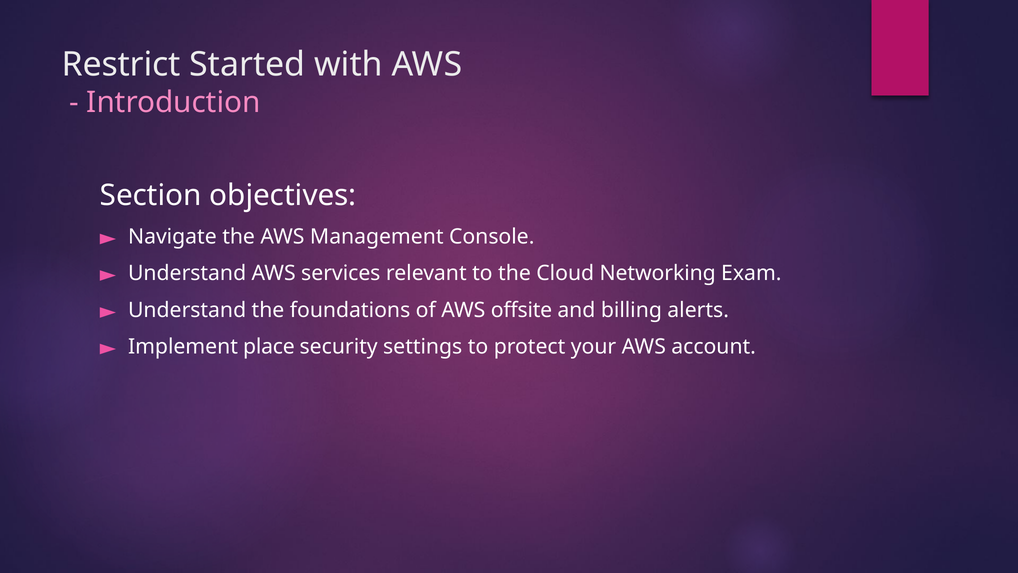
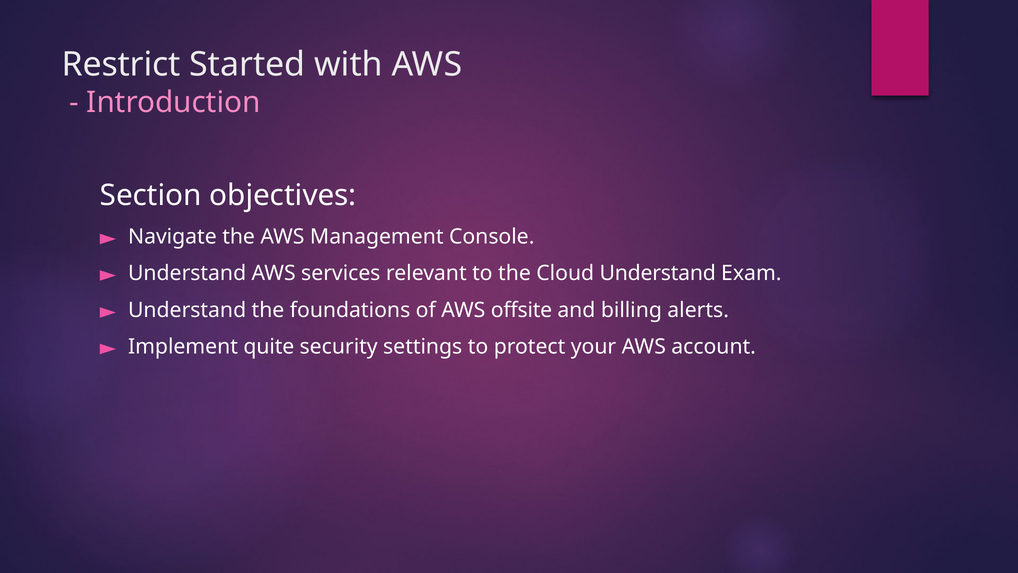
Cloud Networking: Networking -> Understand
place: place -> quite
